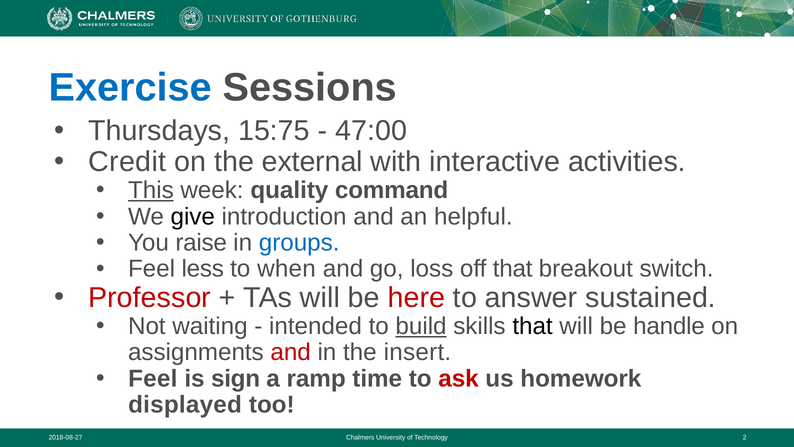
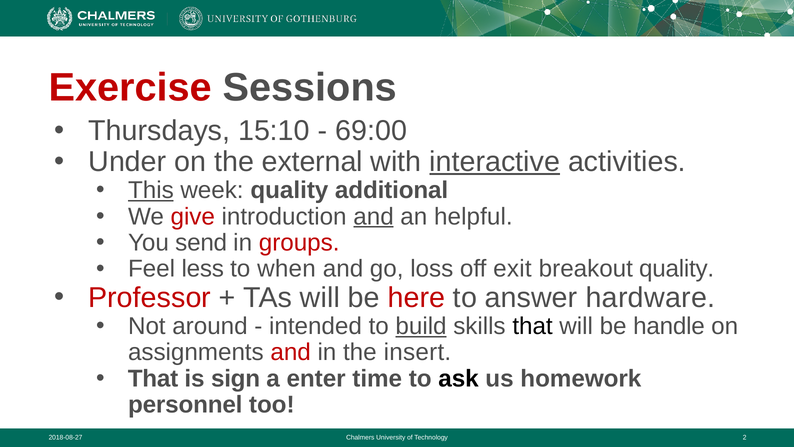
Exercise colour: blue -> red
15:75: 15:75 -> 15:10
47:00: 47:00 -> 69:00
Credit: Credit -> Under
interactive underline: none -> present
command: command -> additional
give colour: black -> red
and at (374, 216) underline: none -> present
raise: raise -> send
groups colour: blue -> red
off that: that -> exit
breakout switch: switch -> quality
sustained: sustained -> hardware
waiting: waiting -> around
Feel at (153, 378): Feel -> That
ramp: ramp -> enter
ask colour: red -> black
displayed: displayed -> personnel
